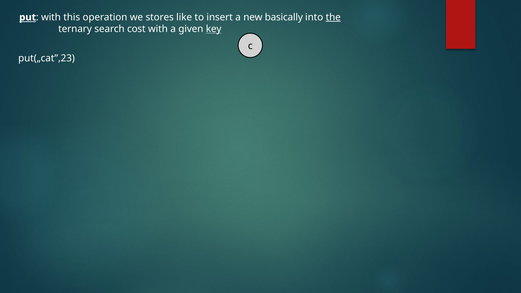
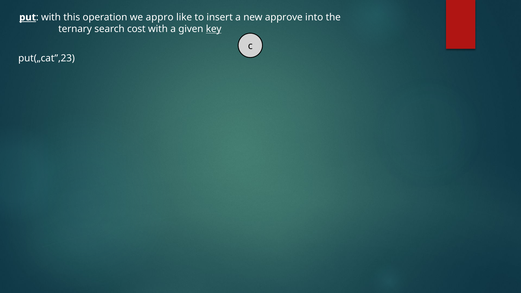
stores: stores -> appro
basically: basically -> approve
the underline: present -> none
